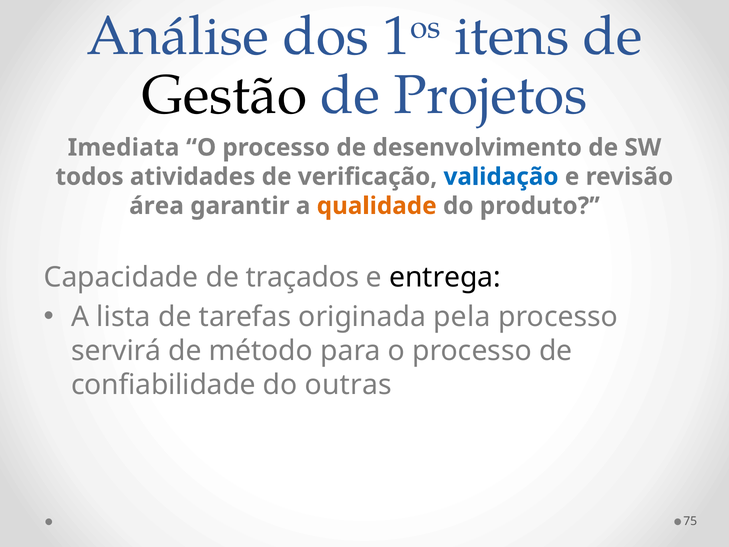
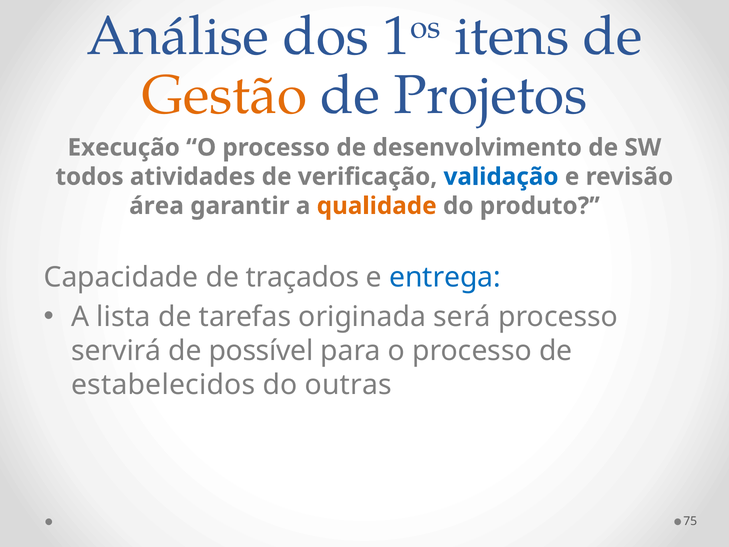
Gestão colour: black -> orange
Imediata: Imediata -> Execução
entrega colour: black -> blue
pela: pela -> será
método: método -> possível
confiabilidade: confiabilidade -> estabelecidos
